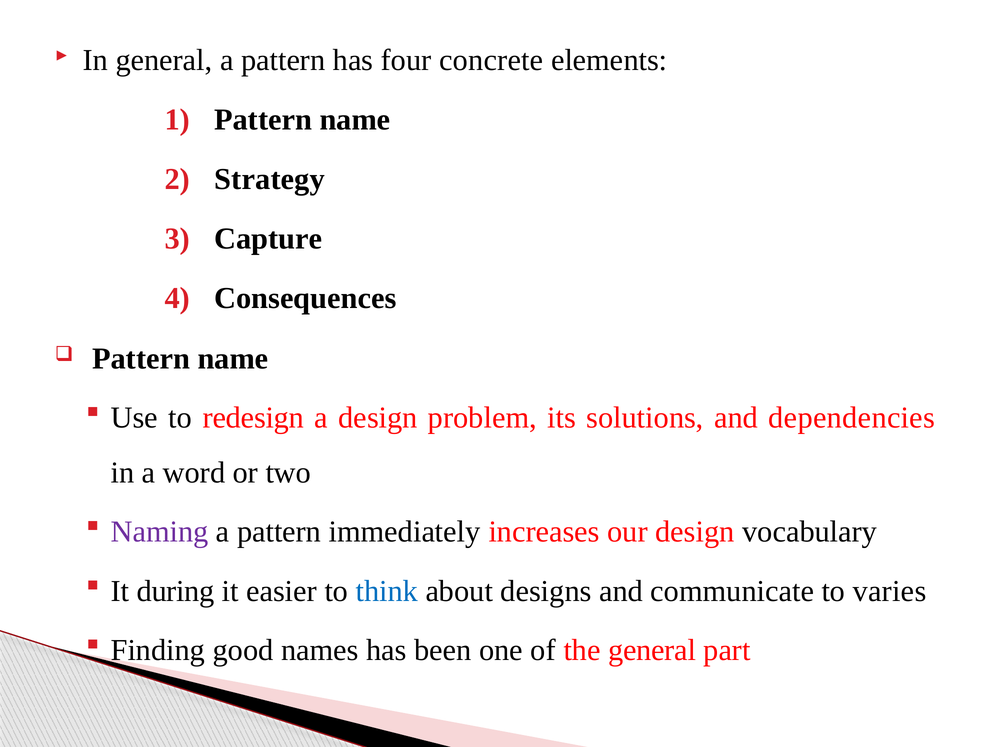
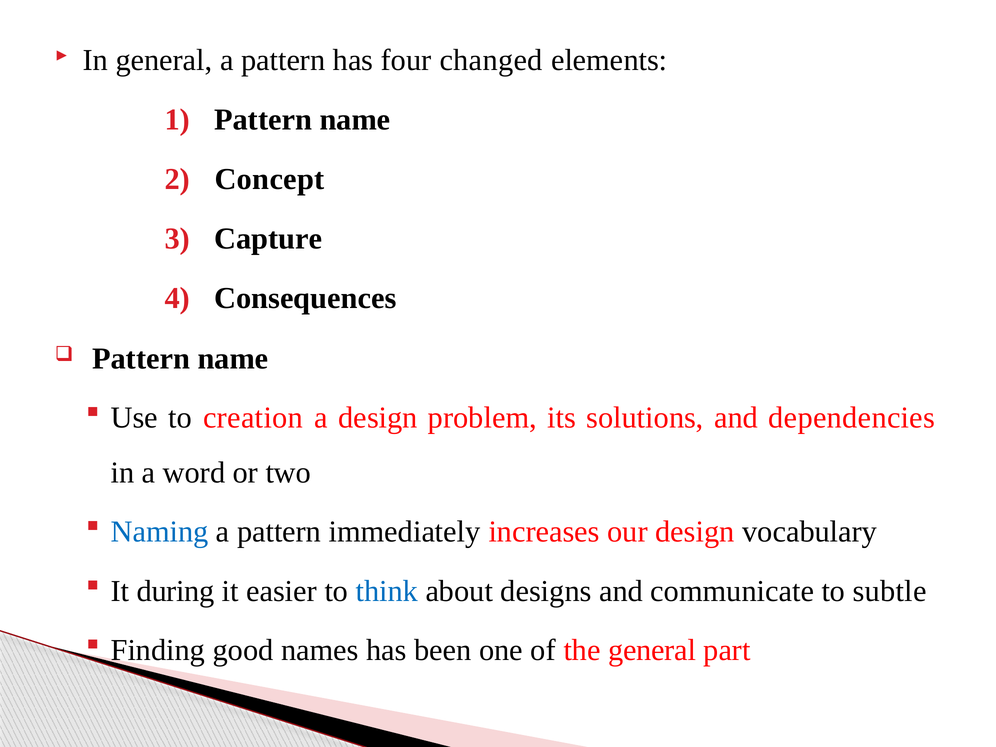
concrete: concrete -> changed
Strategy: Strategy -> Concept
redesign: redesign -> creation
Naming colour: purple -> blue
varies: varies -> subtle
